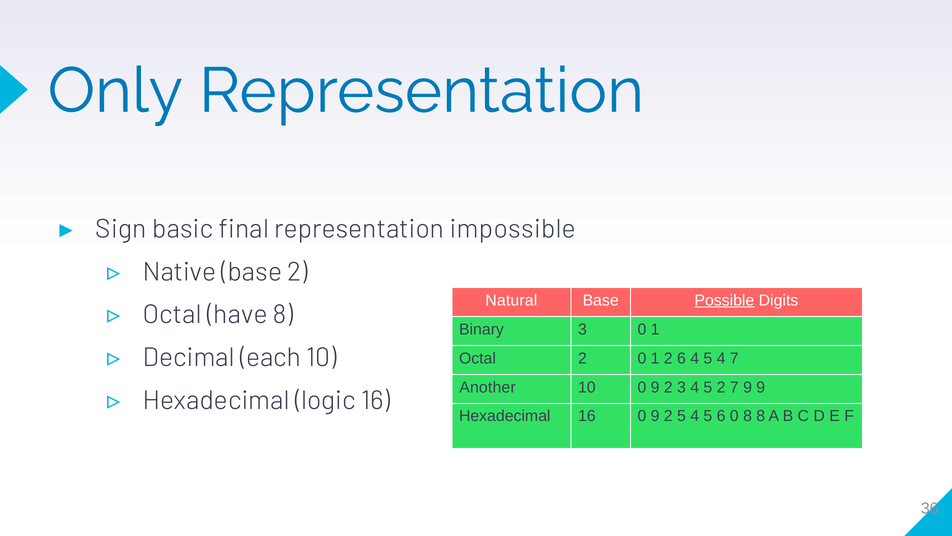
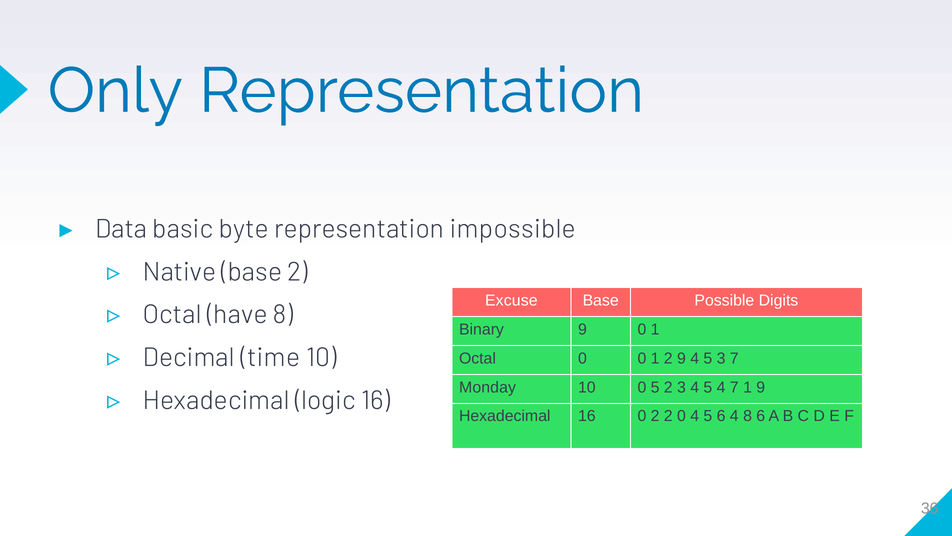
Sign: Sign -> Data
final: final -> byte
Natural: Natural -> Excuse
Possible underline: present -> none
Binary 3: 3 -> 9
each: each -> time
Octal 2: 2 -> 0
2 6: 6 -> 9
4 5 4: 4 -> 3
Another: Another -> Monday
10 0 9: 9 -> 5
5 2: 2 -> 4
7 9: 9 -> 1
16 0 9: 9 -> 2
2 5: 5 -> 0
6 0: 0 -> 4
8 8: 8 -> 6
